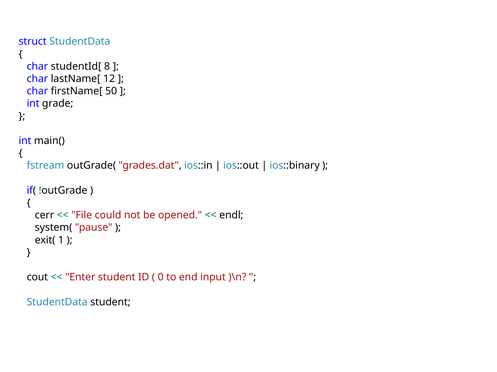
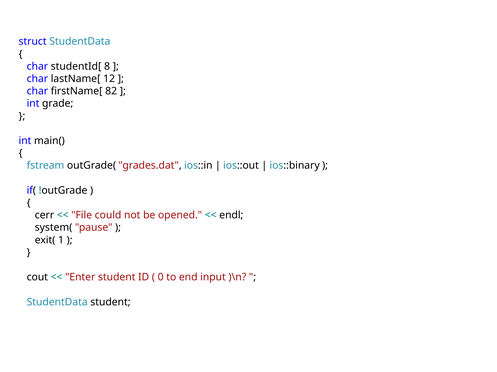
50: 50 -> 82
